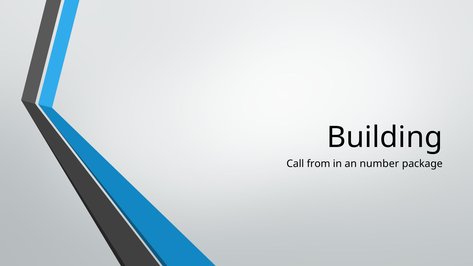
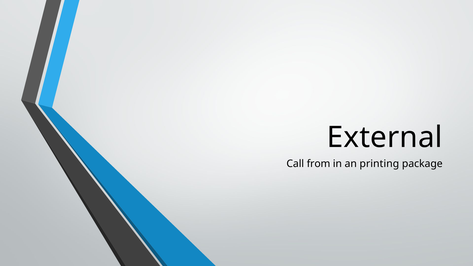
Building: Building -> External
number: number -> printing
